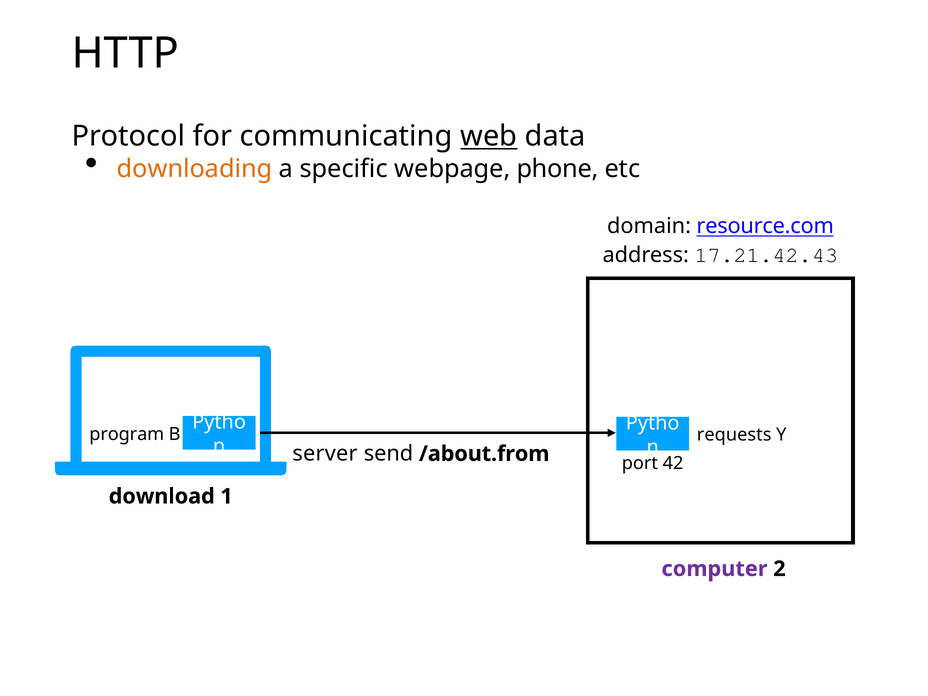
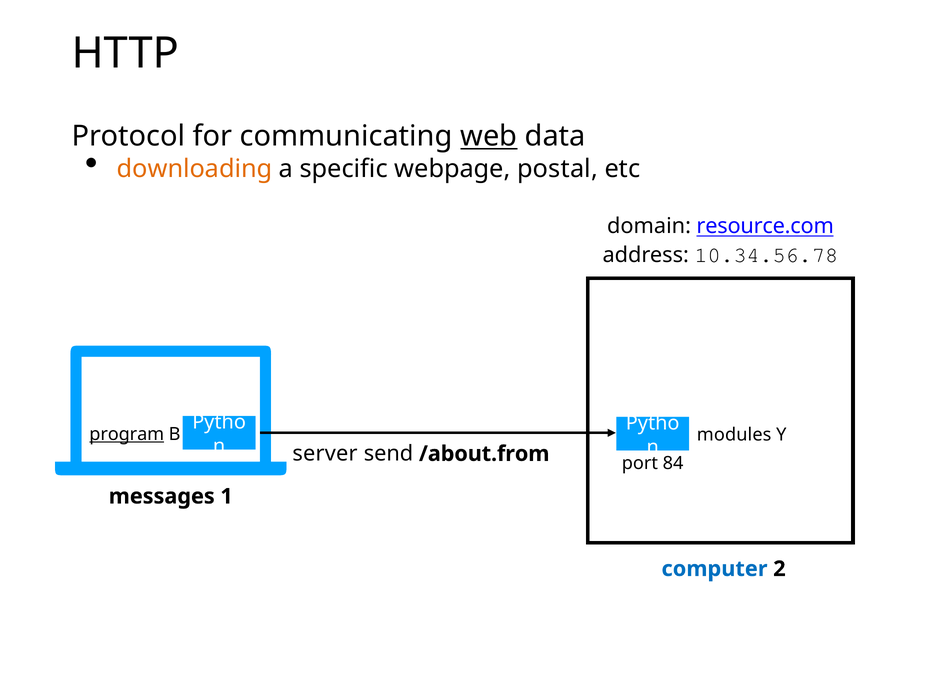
phone: phone -> postal
17.21.42.43: 17.21.42.43 -> 10.34.56.78
program underline: none -> present
requests: requests -> modules
42: 42 -> 84
download: download -> messages
computer colour: purple -> blue
